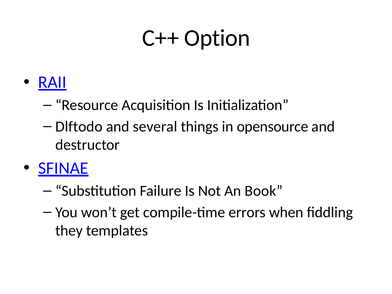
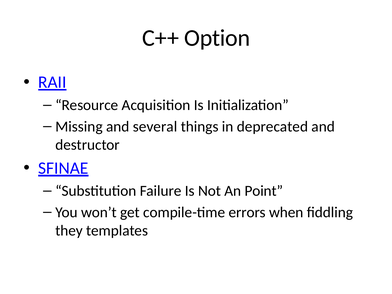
Dlftodo: Dlftodo -> Missing
opensource: opensource -> deprecated
Book: Book -> Point
